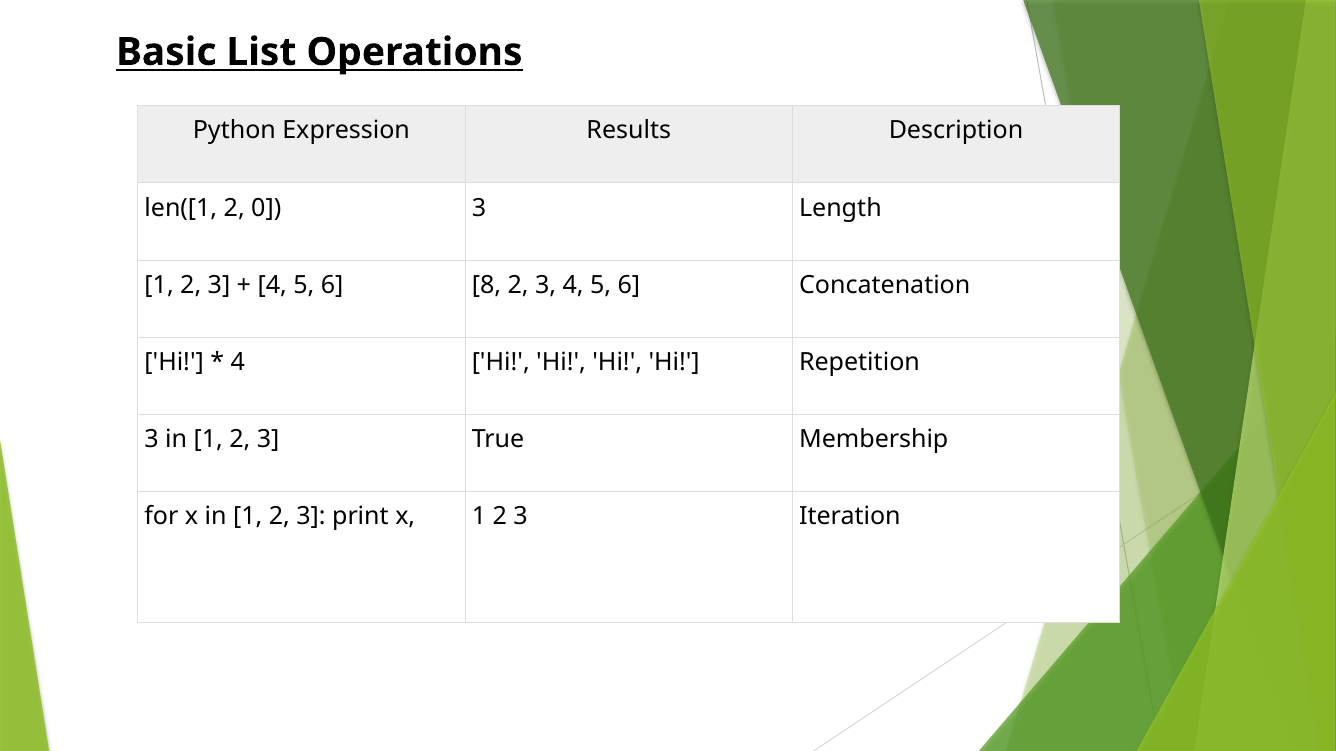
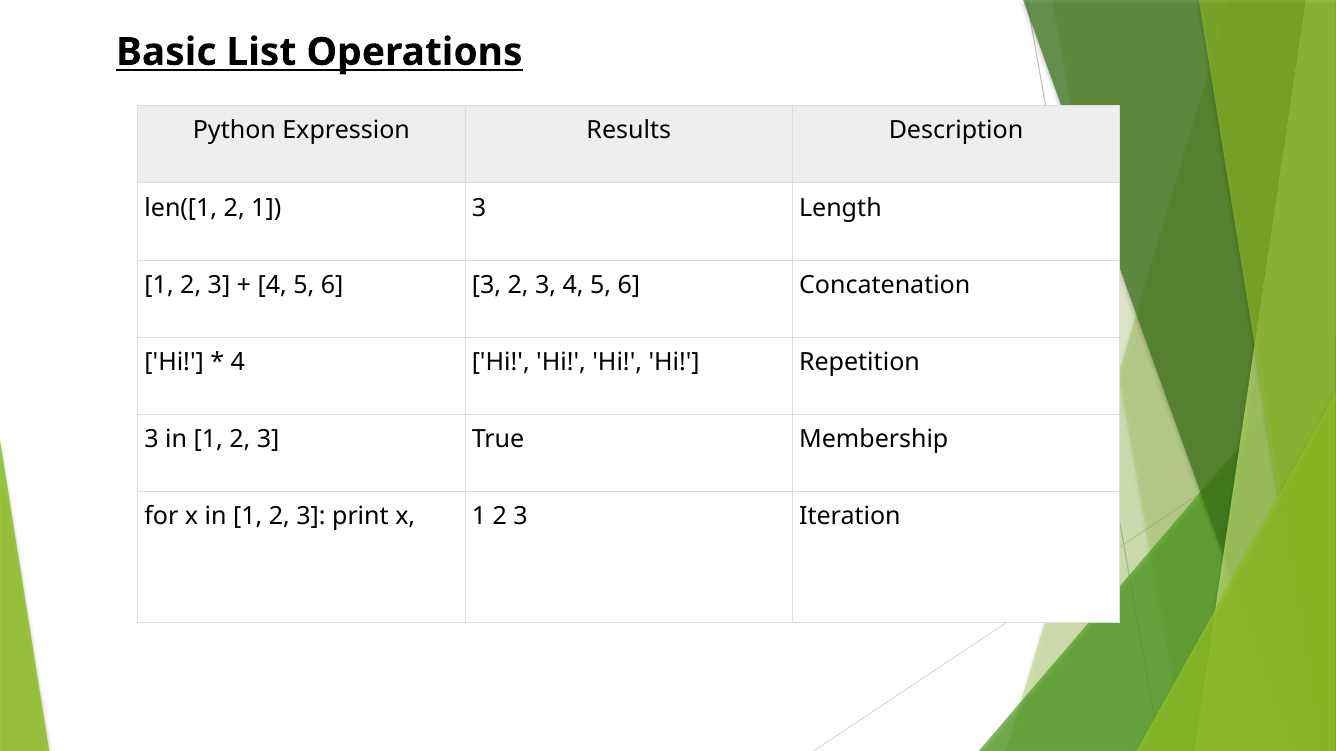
2 0: 0 -> 1
6 8: 8 -> 3
